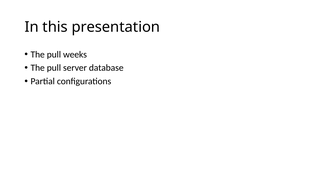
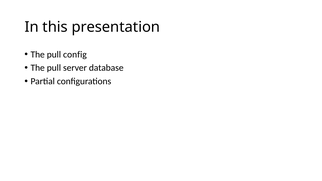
weeks: weeks -> config
